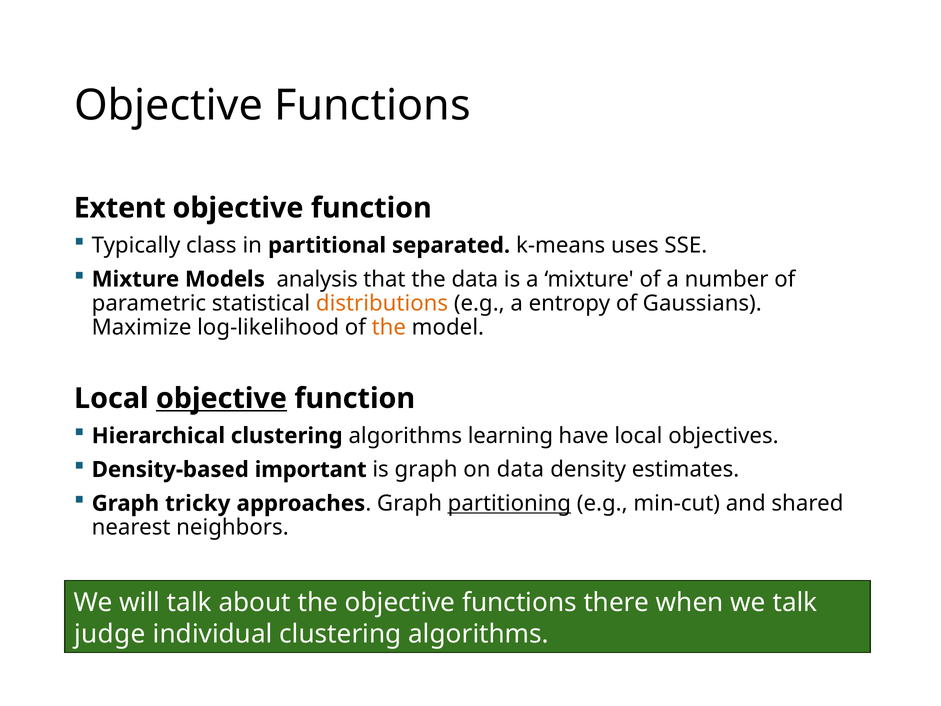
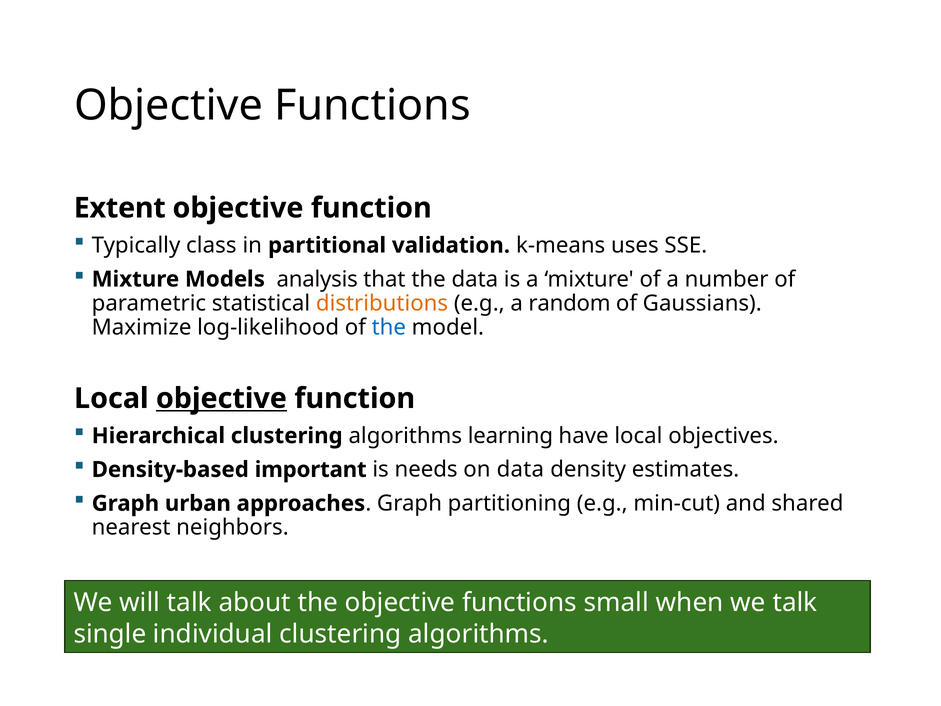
separated: separated -> validation
entropy: entropy -> random
the at (389, 327) colour: orange -> blue
is graph: graph -> needs
tricky: tricky -> urban
partitioning underline: present -> none
there: there -> small
judge: judge -> single
